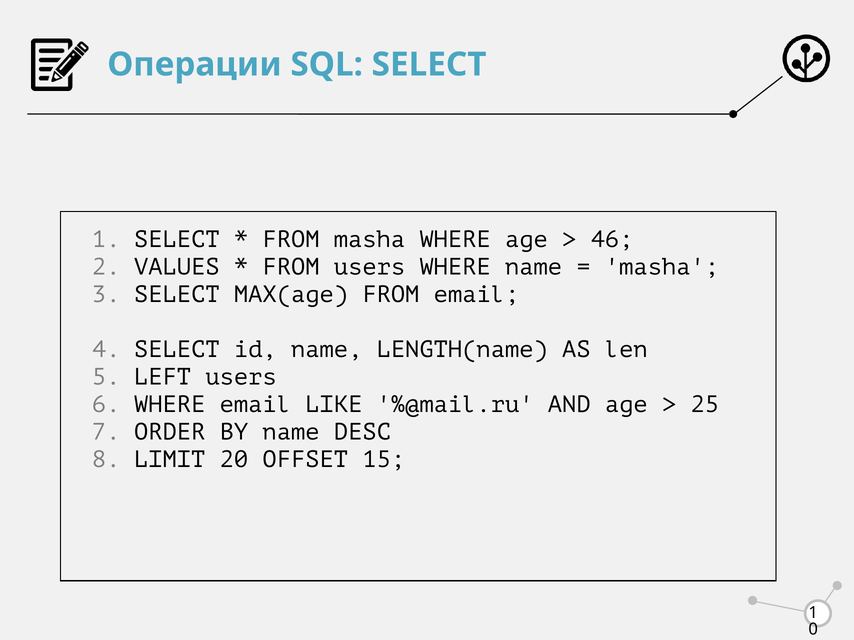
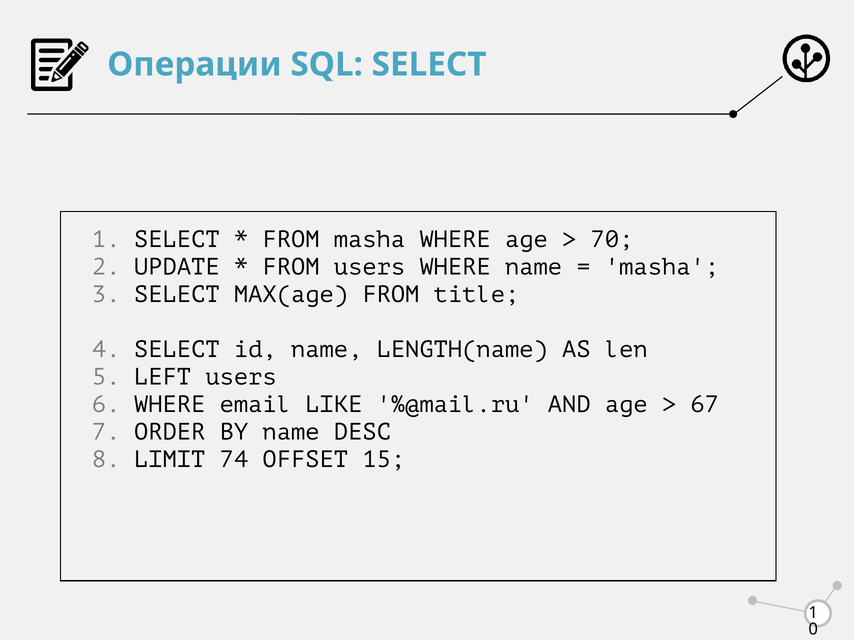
46: 46 -> 70
VALUES: VALUES -> UPDATE
FROM email: email -> title
25: 25 -> 67
20: 20 -> 74
